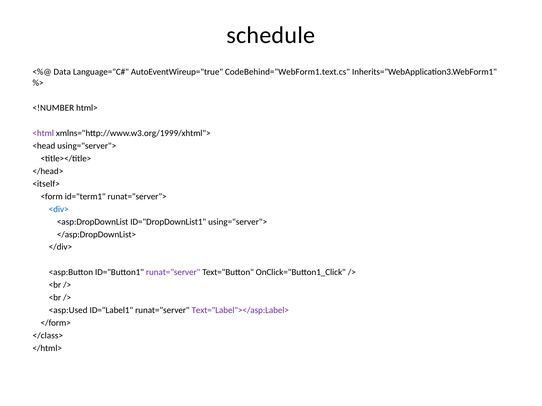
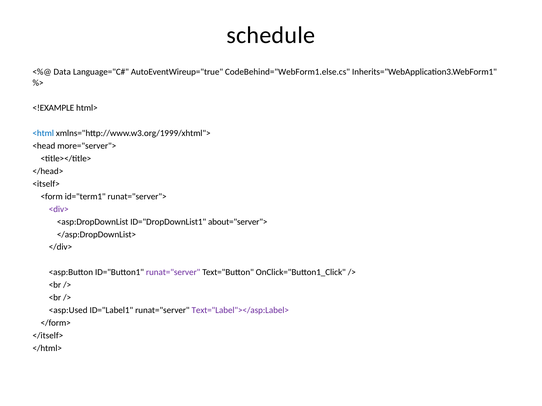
CodeBehind="WebForm1.text.cs: CodeBehind="WebForm1.text.cs -> CodeBehind="WebForm1.else.cs
<!NUMBER: <!NUMBER -> <!EXAMPLE
<html colour: purple -> blue
<head using="server">: using="server"> -> more="server">
<div> colour: blue -> purple
ID="DropDownList1 using="server">: using="server"> -> about="server">
</class>: </class> -> </itself>
